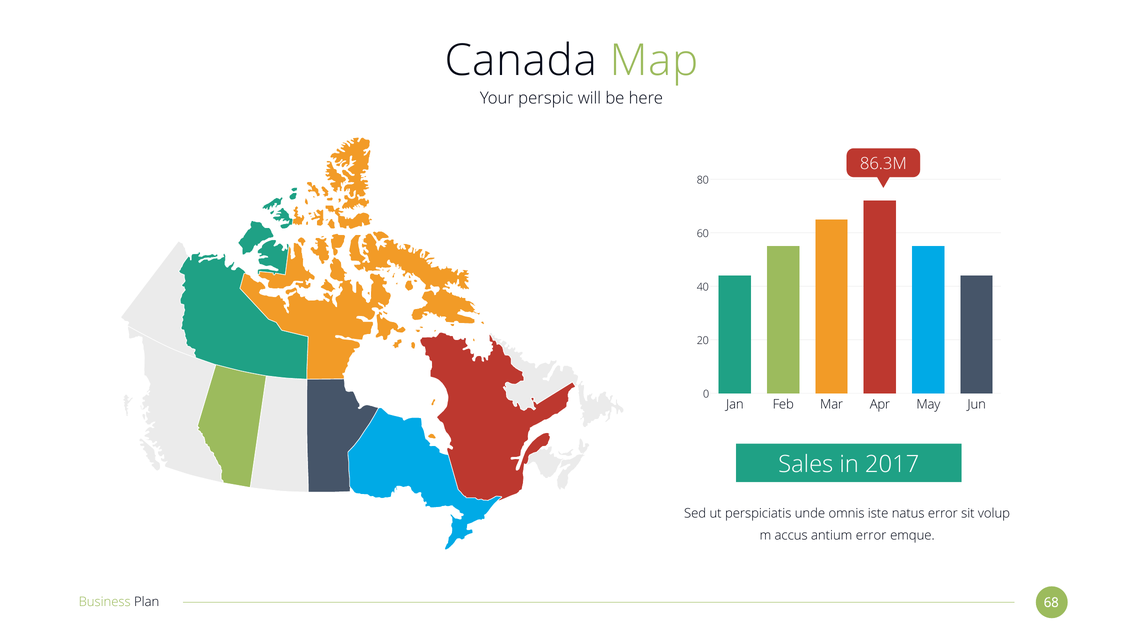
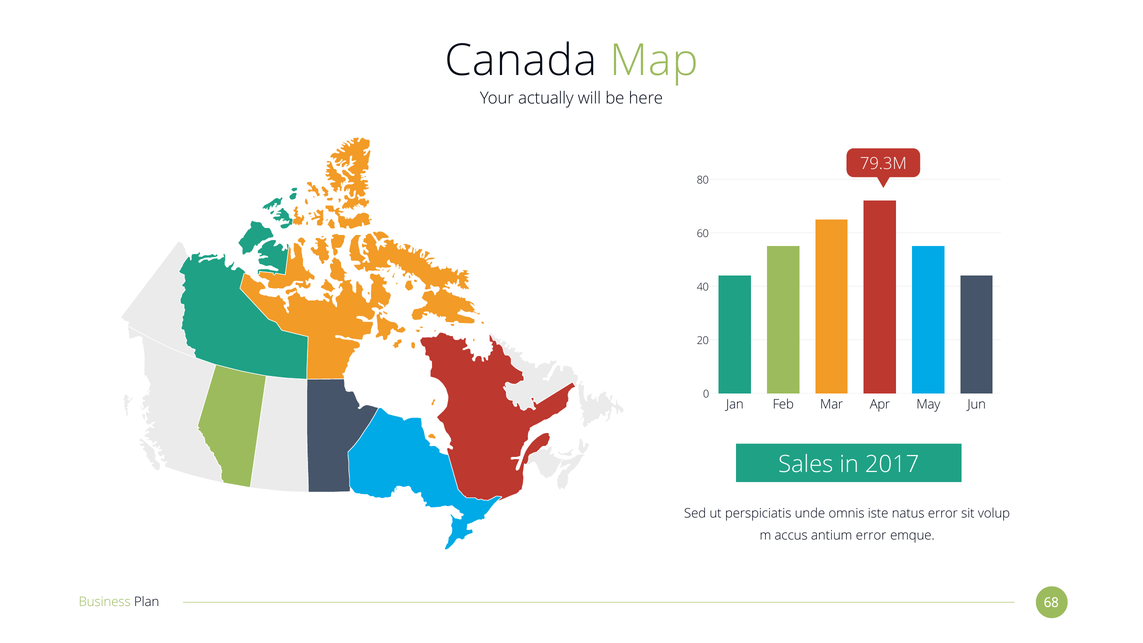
perspic: perspic -> actually
86.3M: 86.3M -> 79.3M
